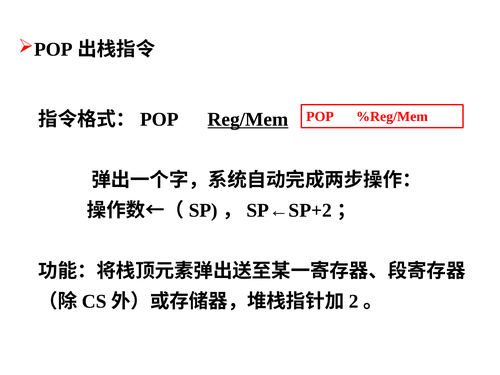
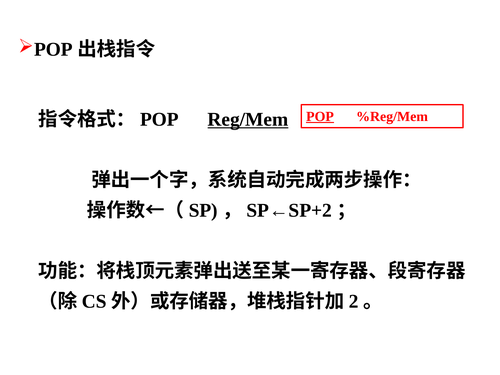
POP at (320, 117) underline: none -> present
